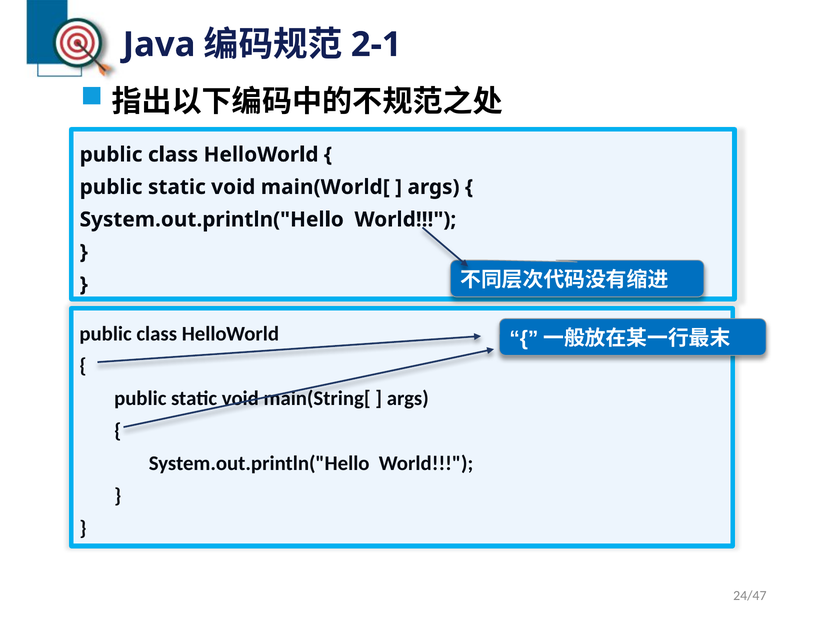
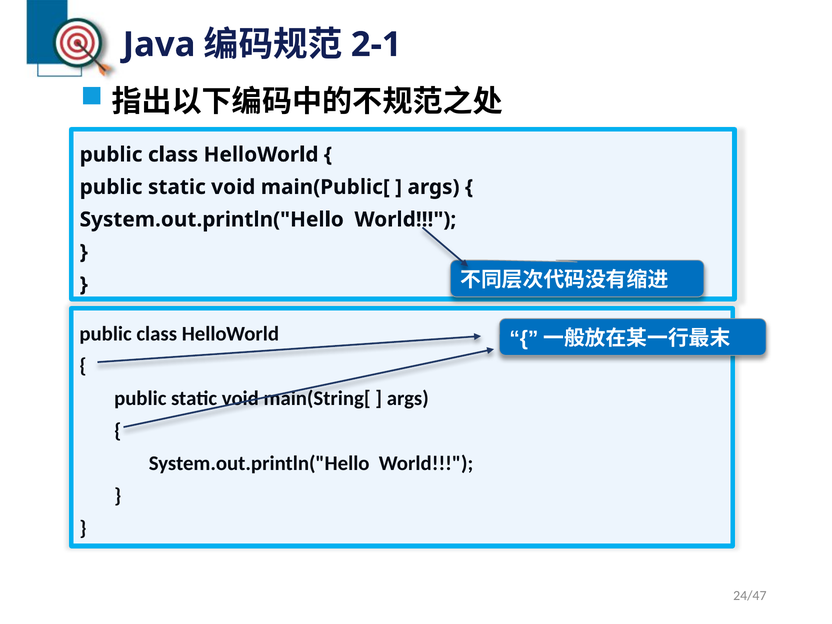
main(World[: main(World[ -> main(Public[
